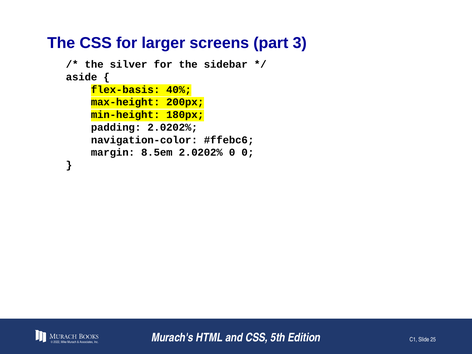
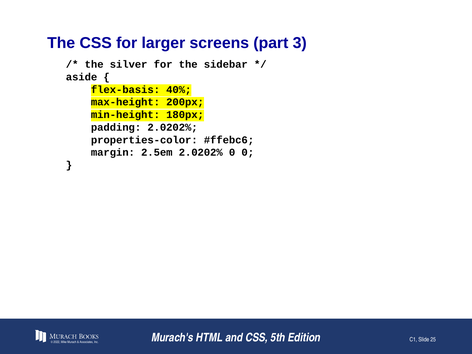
navigation-color: navigation-color -> properties-color
8.5em: 8.5em -> 2.5em
